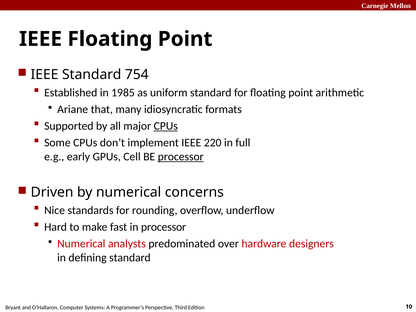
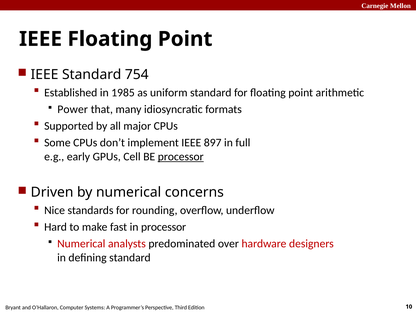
Ariane: Ariane -> Power
CPUs at (166, 126) underline: present -> none
220: 220 -> 897
